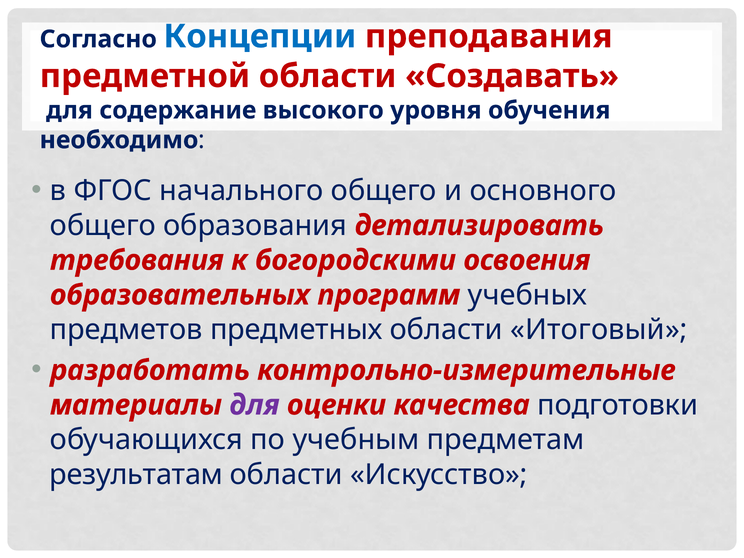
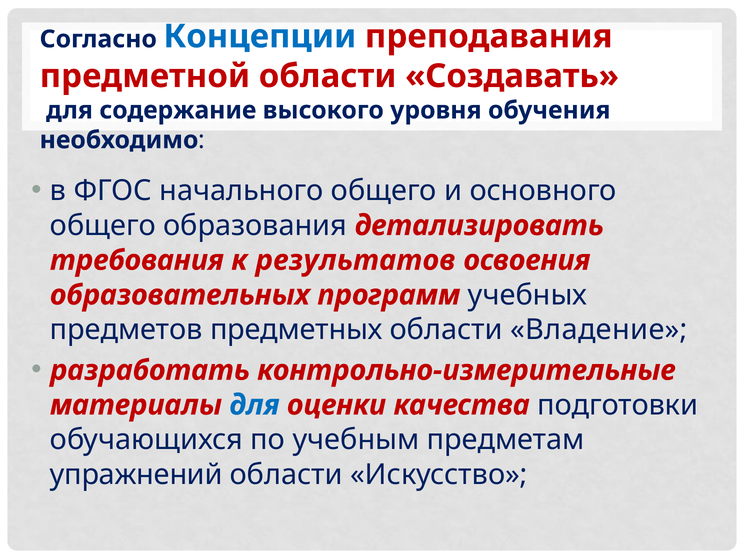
богородскими: богородскими -> результатов
Итоговый: Итоговый -> Владение
для at (255, 405) colour: purple -> blue
результатам: результатам -> упражнений
